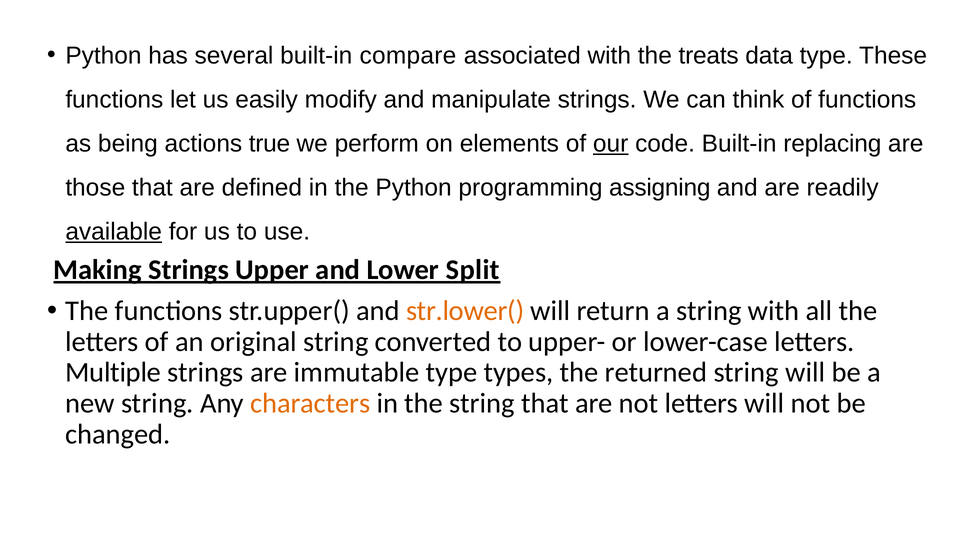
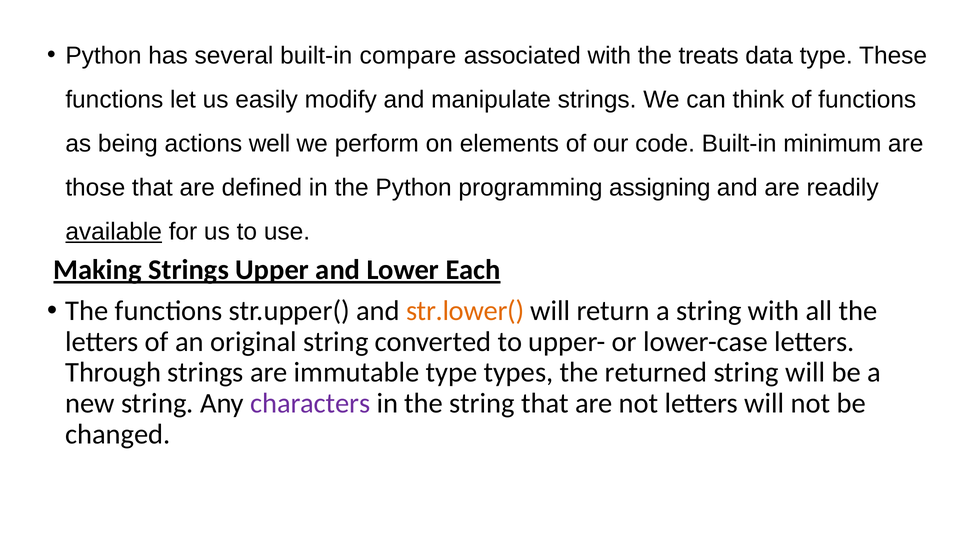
true: true -> well
our underline: present -> none
replacing: replacing -> minimum
Split: Split -> Each
Multiple: Multiple -> Through
characters colour: orange -> purple
